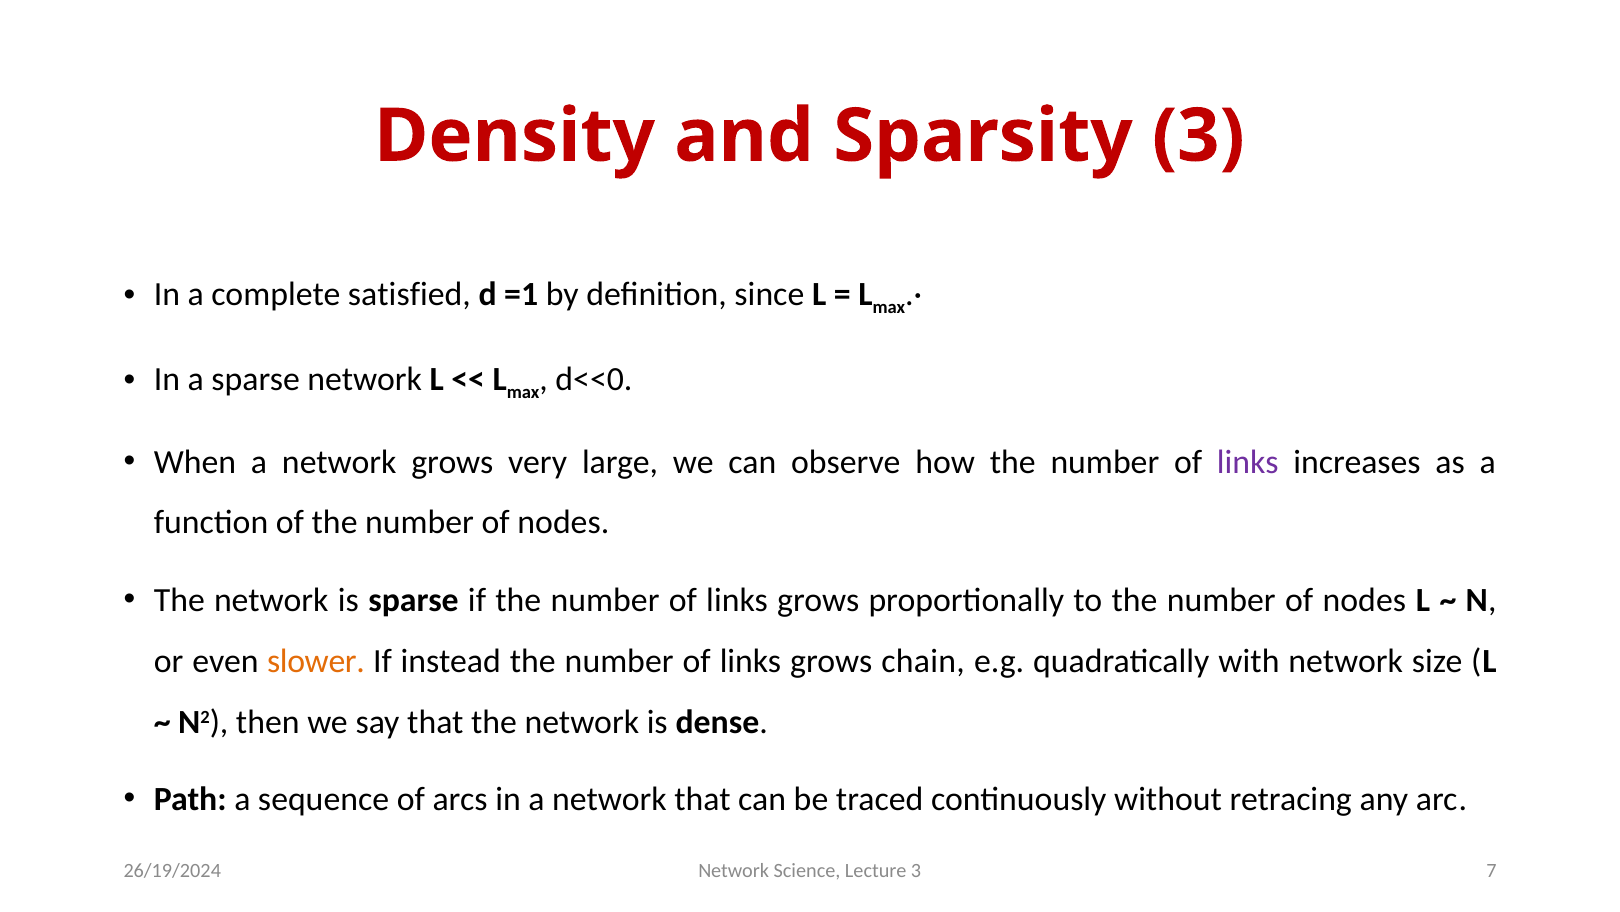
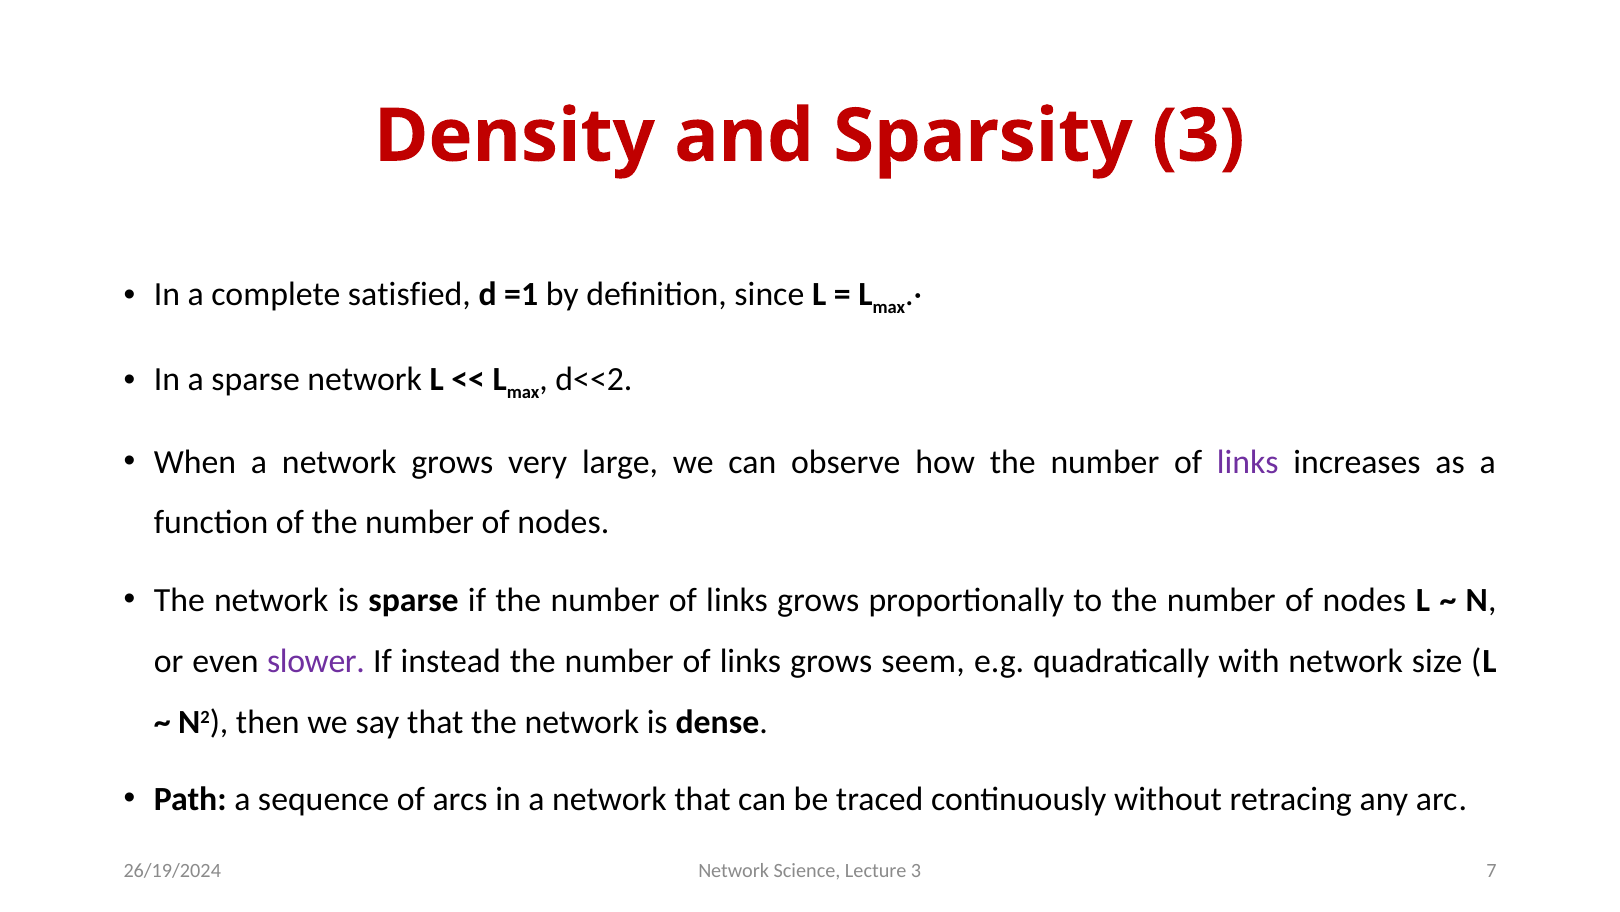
d<<0: d<<0 -> d<<2
slower colour: orange -> purple
chain: chain -> seem
